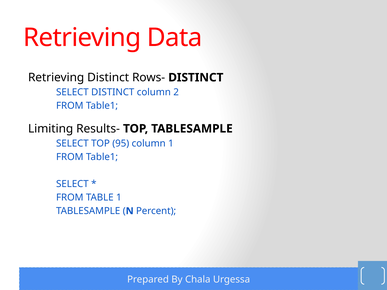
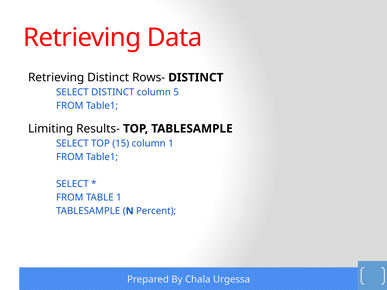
2: 2 -> 5
95: 95 -> 15
